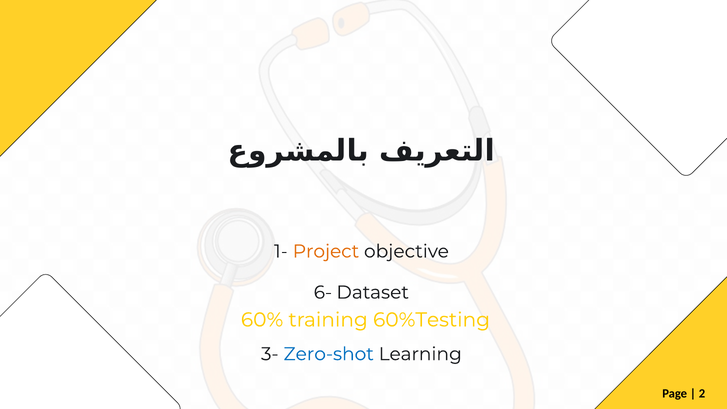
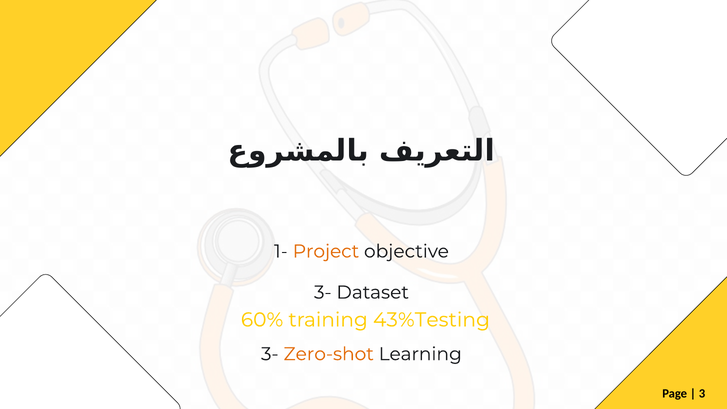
6- at (323, 292): 6- -> 3-
60%Testing: 60%Testing -> 43%Testing
Zero-shot colour: blue -> orange
2: 2 -> 3
